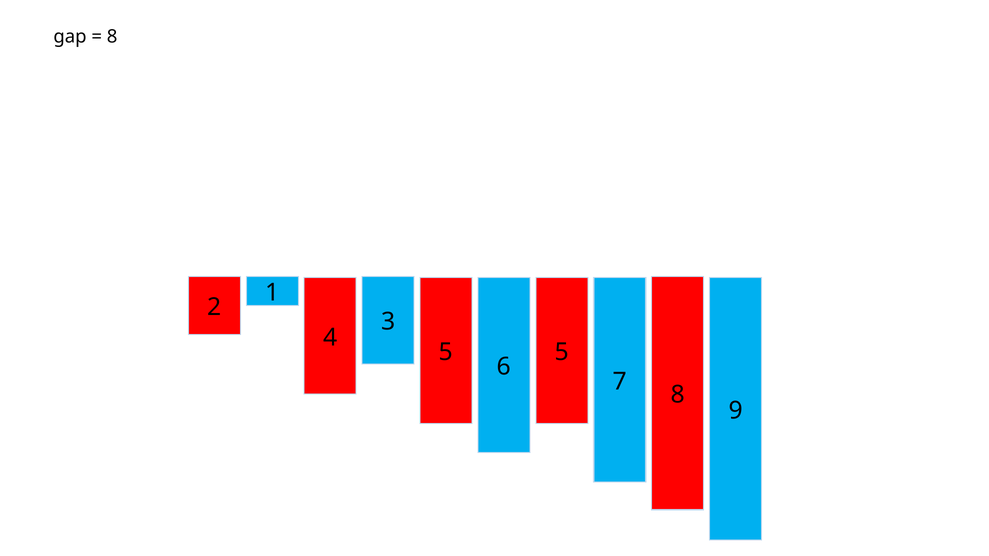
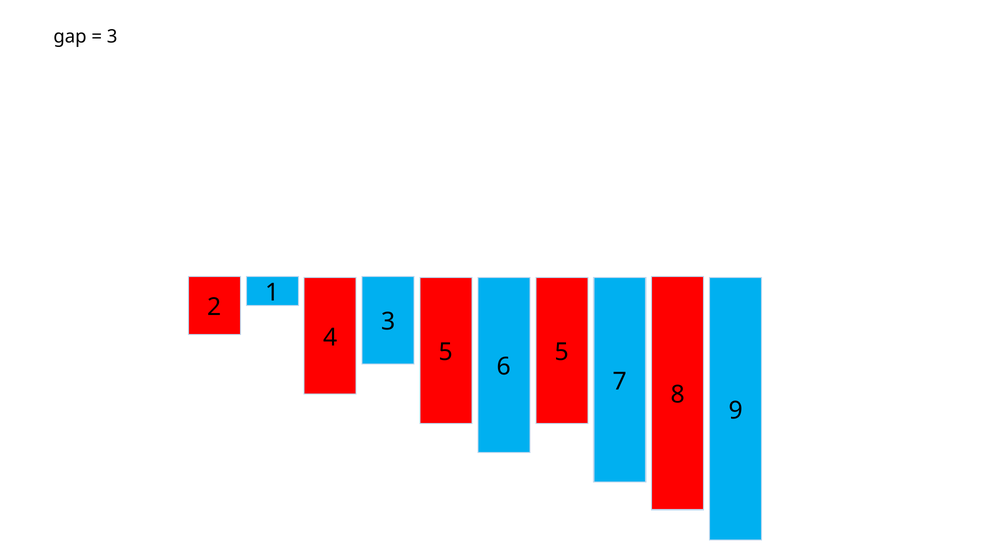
8 at (112, 37): 8 -> 3
